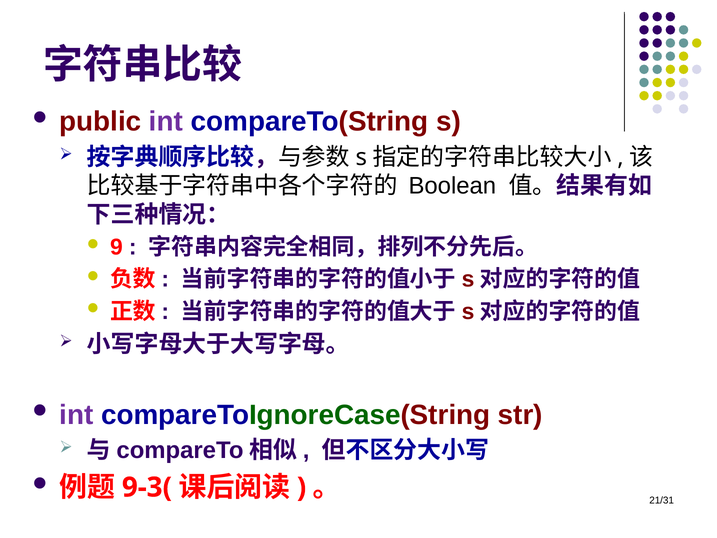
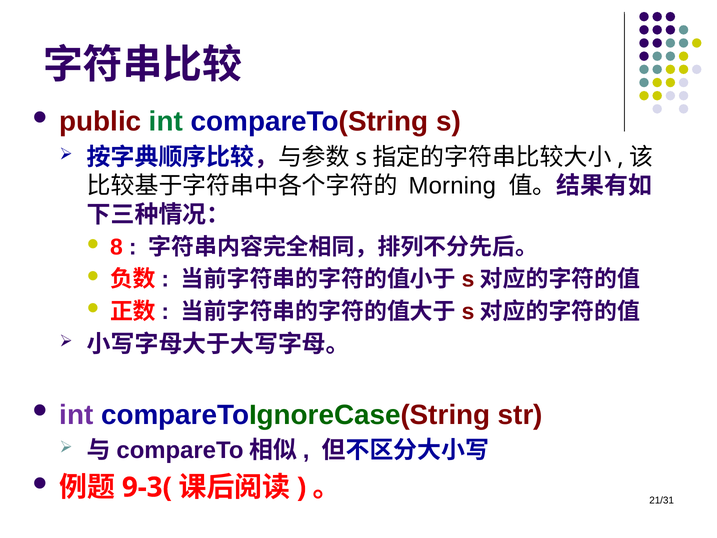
int at (166, 122) colour: purple -> green
Boolean: Boolean -> Morning
9: 9 -> 8
